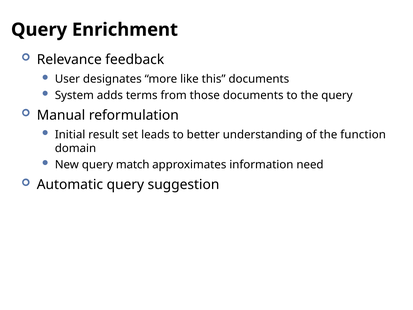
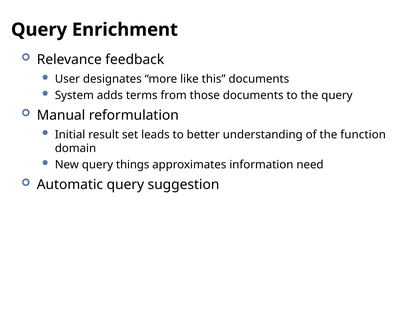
match: match -> things
